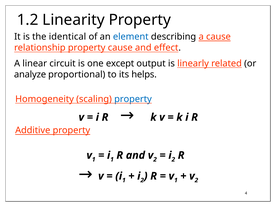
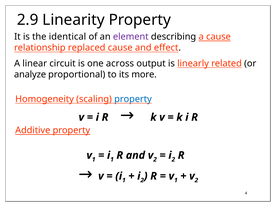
1.2: 1.2 -> 2.9
element colour: blue -> purple
relationship property: property -> replaced
except: except -> across
helps: helps -> more
